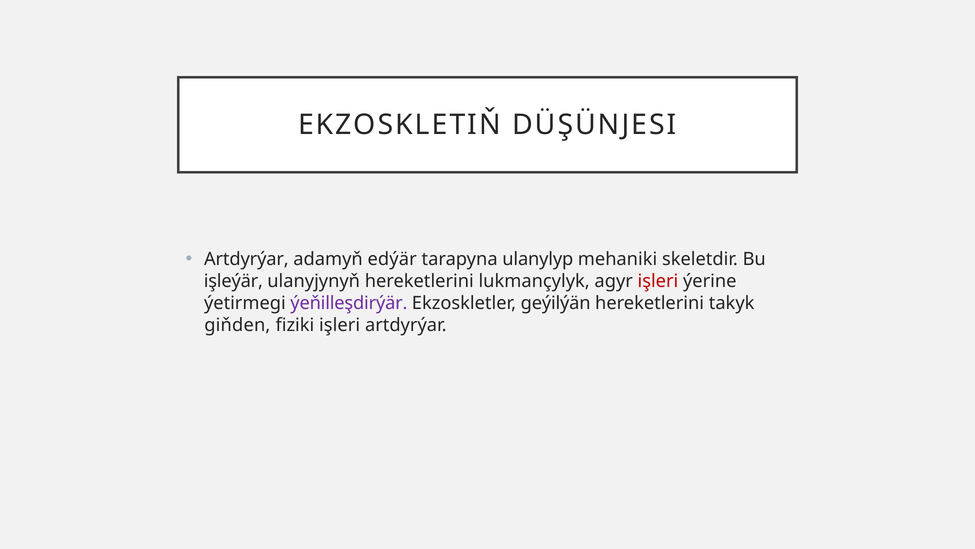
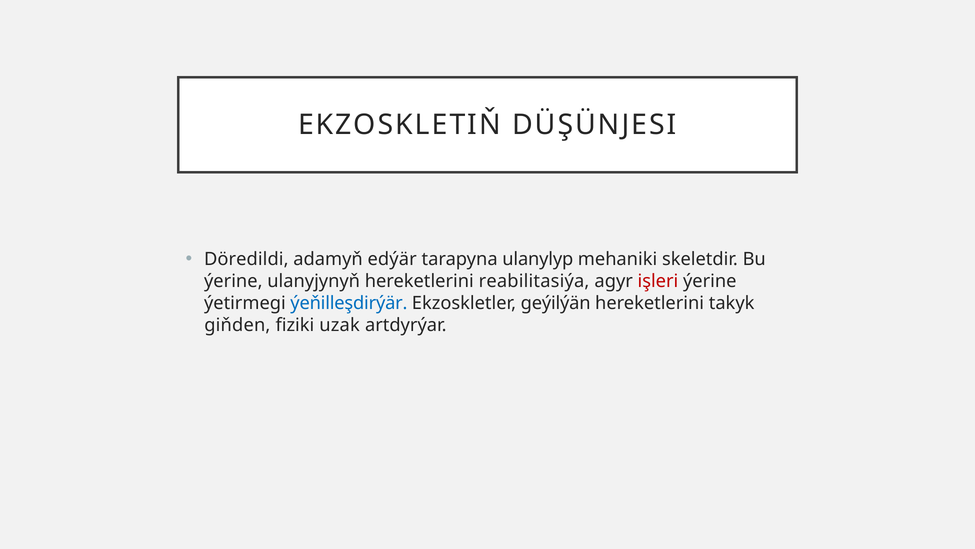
Artdyrýar at (246, 259): Artdyrýar -> Döredildi
işleýär at (233, 281): işleýär -> ýerine
lukmançylyk: lukmançylyk -> reabilitasiýa
ýeňilleşdirýär colour: purple -> blue
fiziki işleri: işleri -> uzak
